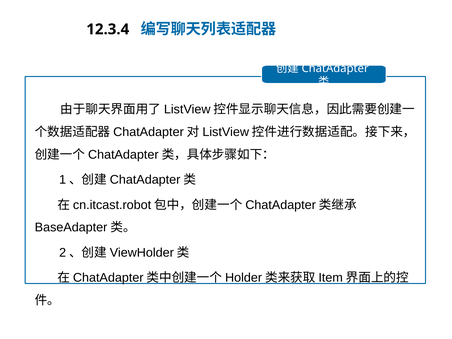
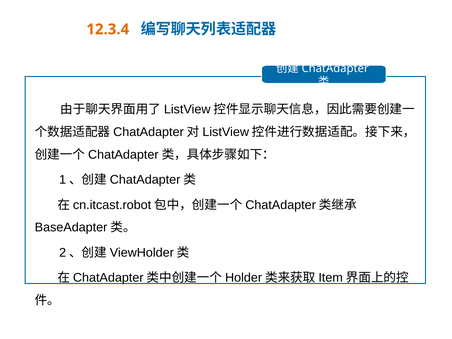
12.3.4 colour: black -> orange
